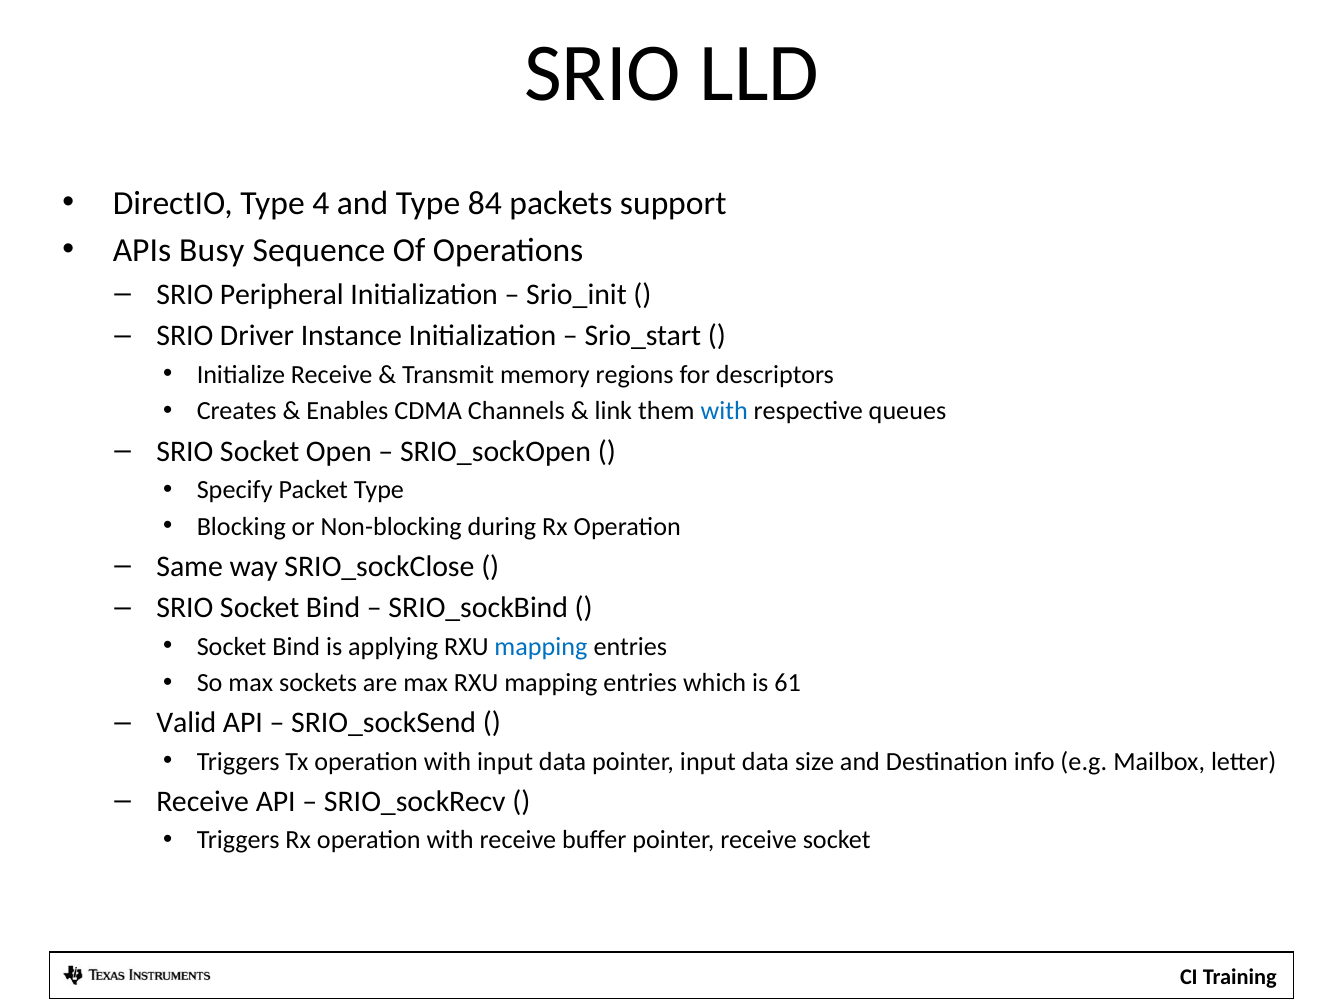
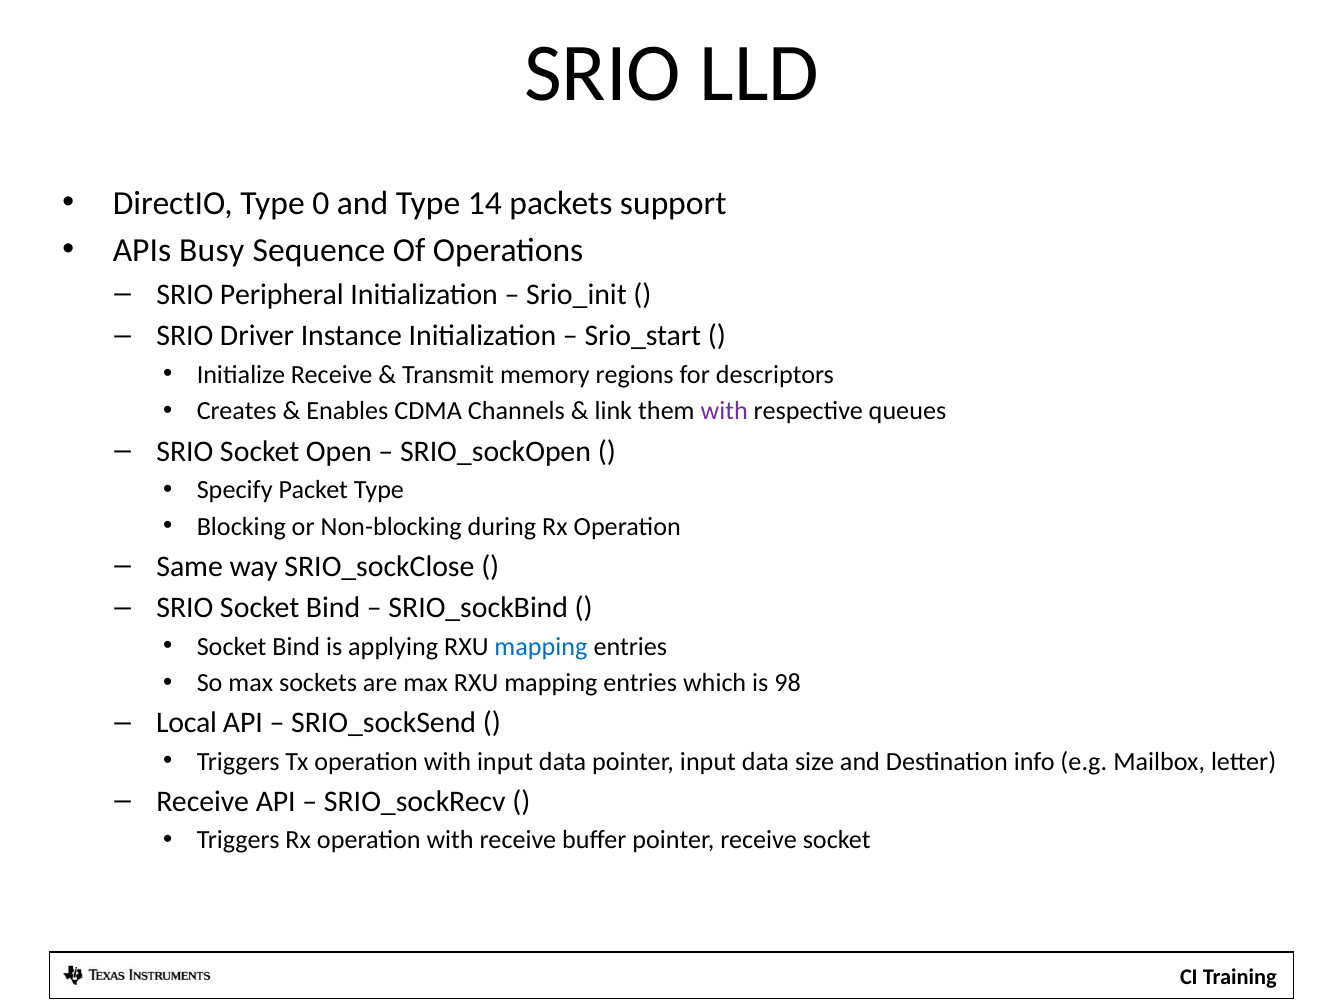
4: 4 -> 0
84: 84 -> 14
with at (724, 411) colour: blue -> purple
61: 61 -> 98
Valid: Valid -> Local
